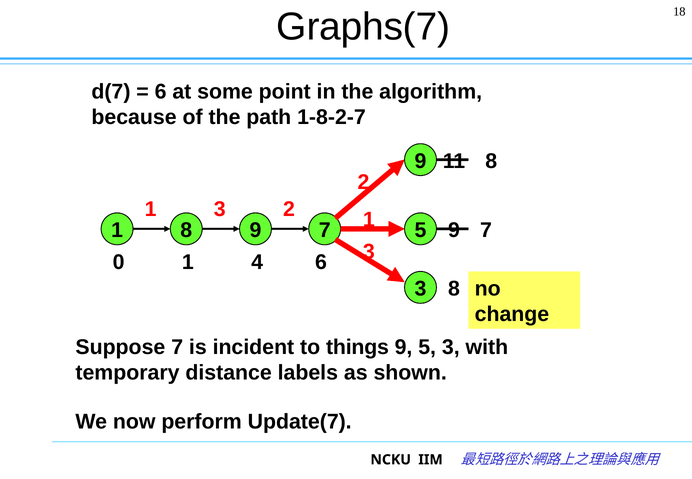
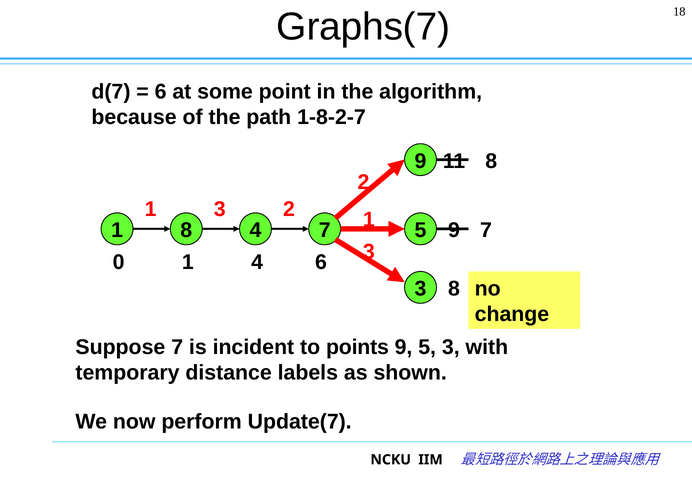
8 9: 9 -> 4
things: things -> points
